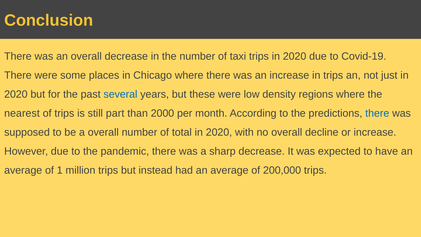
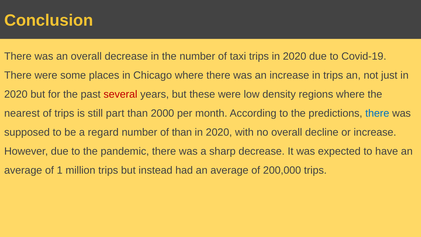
several colour: blue -> red
a overall: overall -> regard
of total: total -> than
